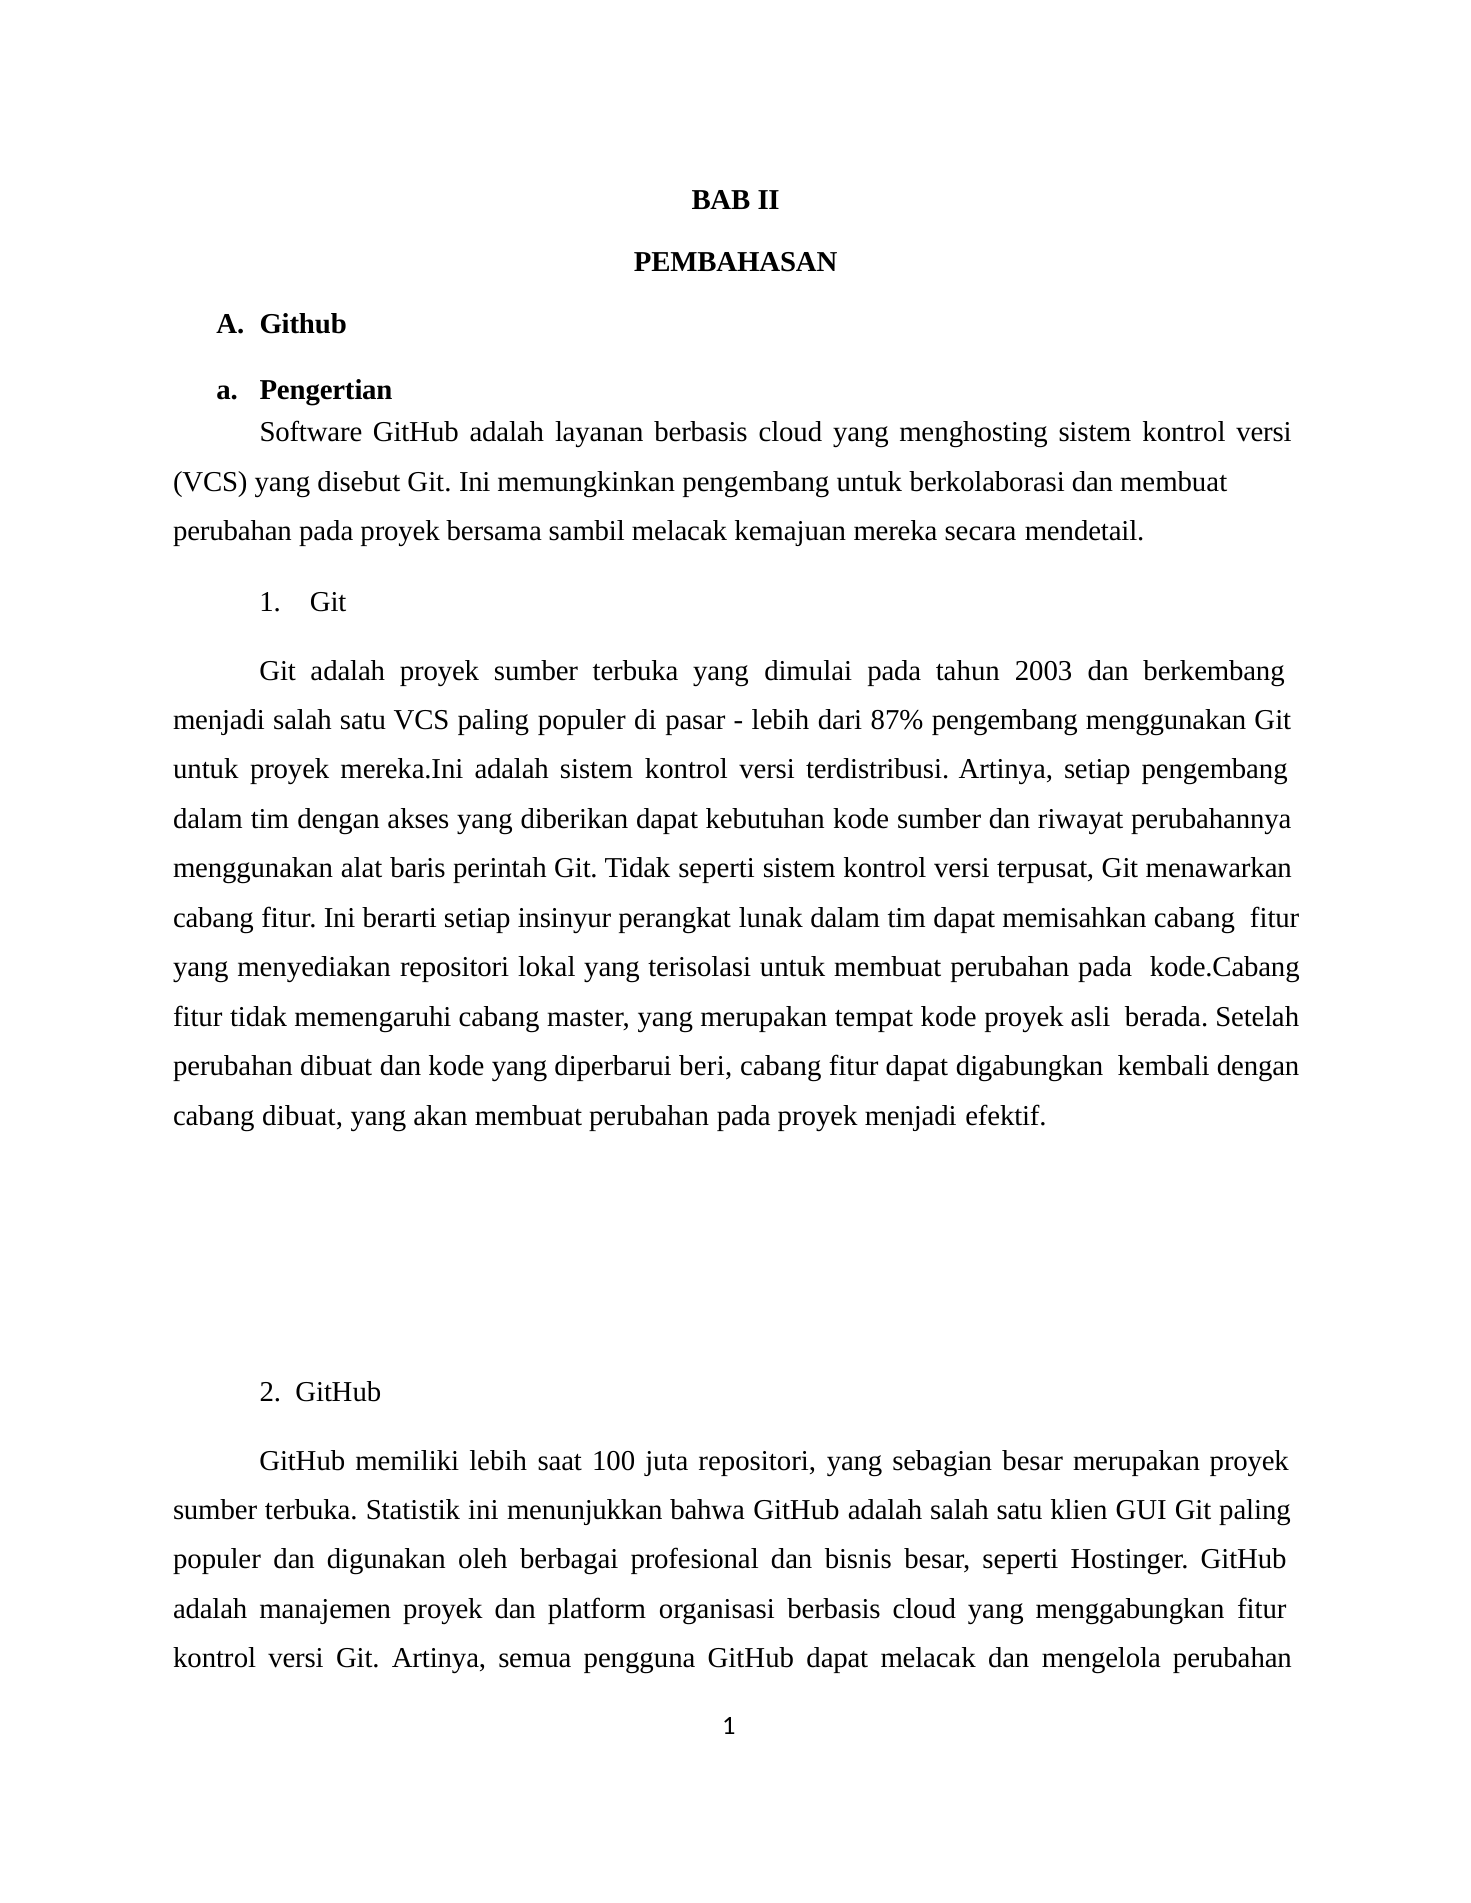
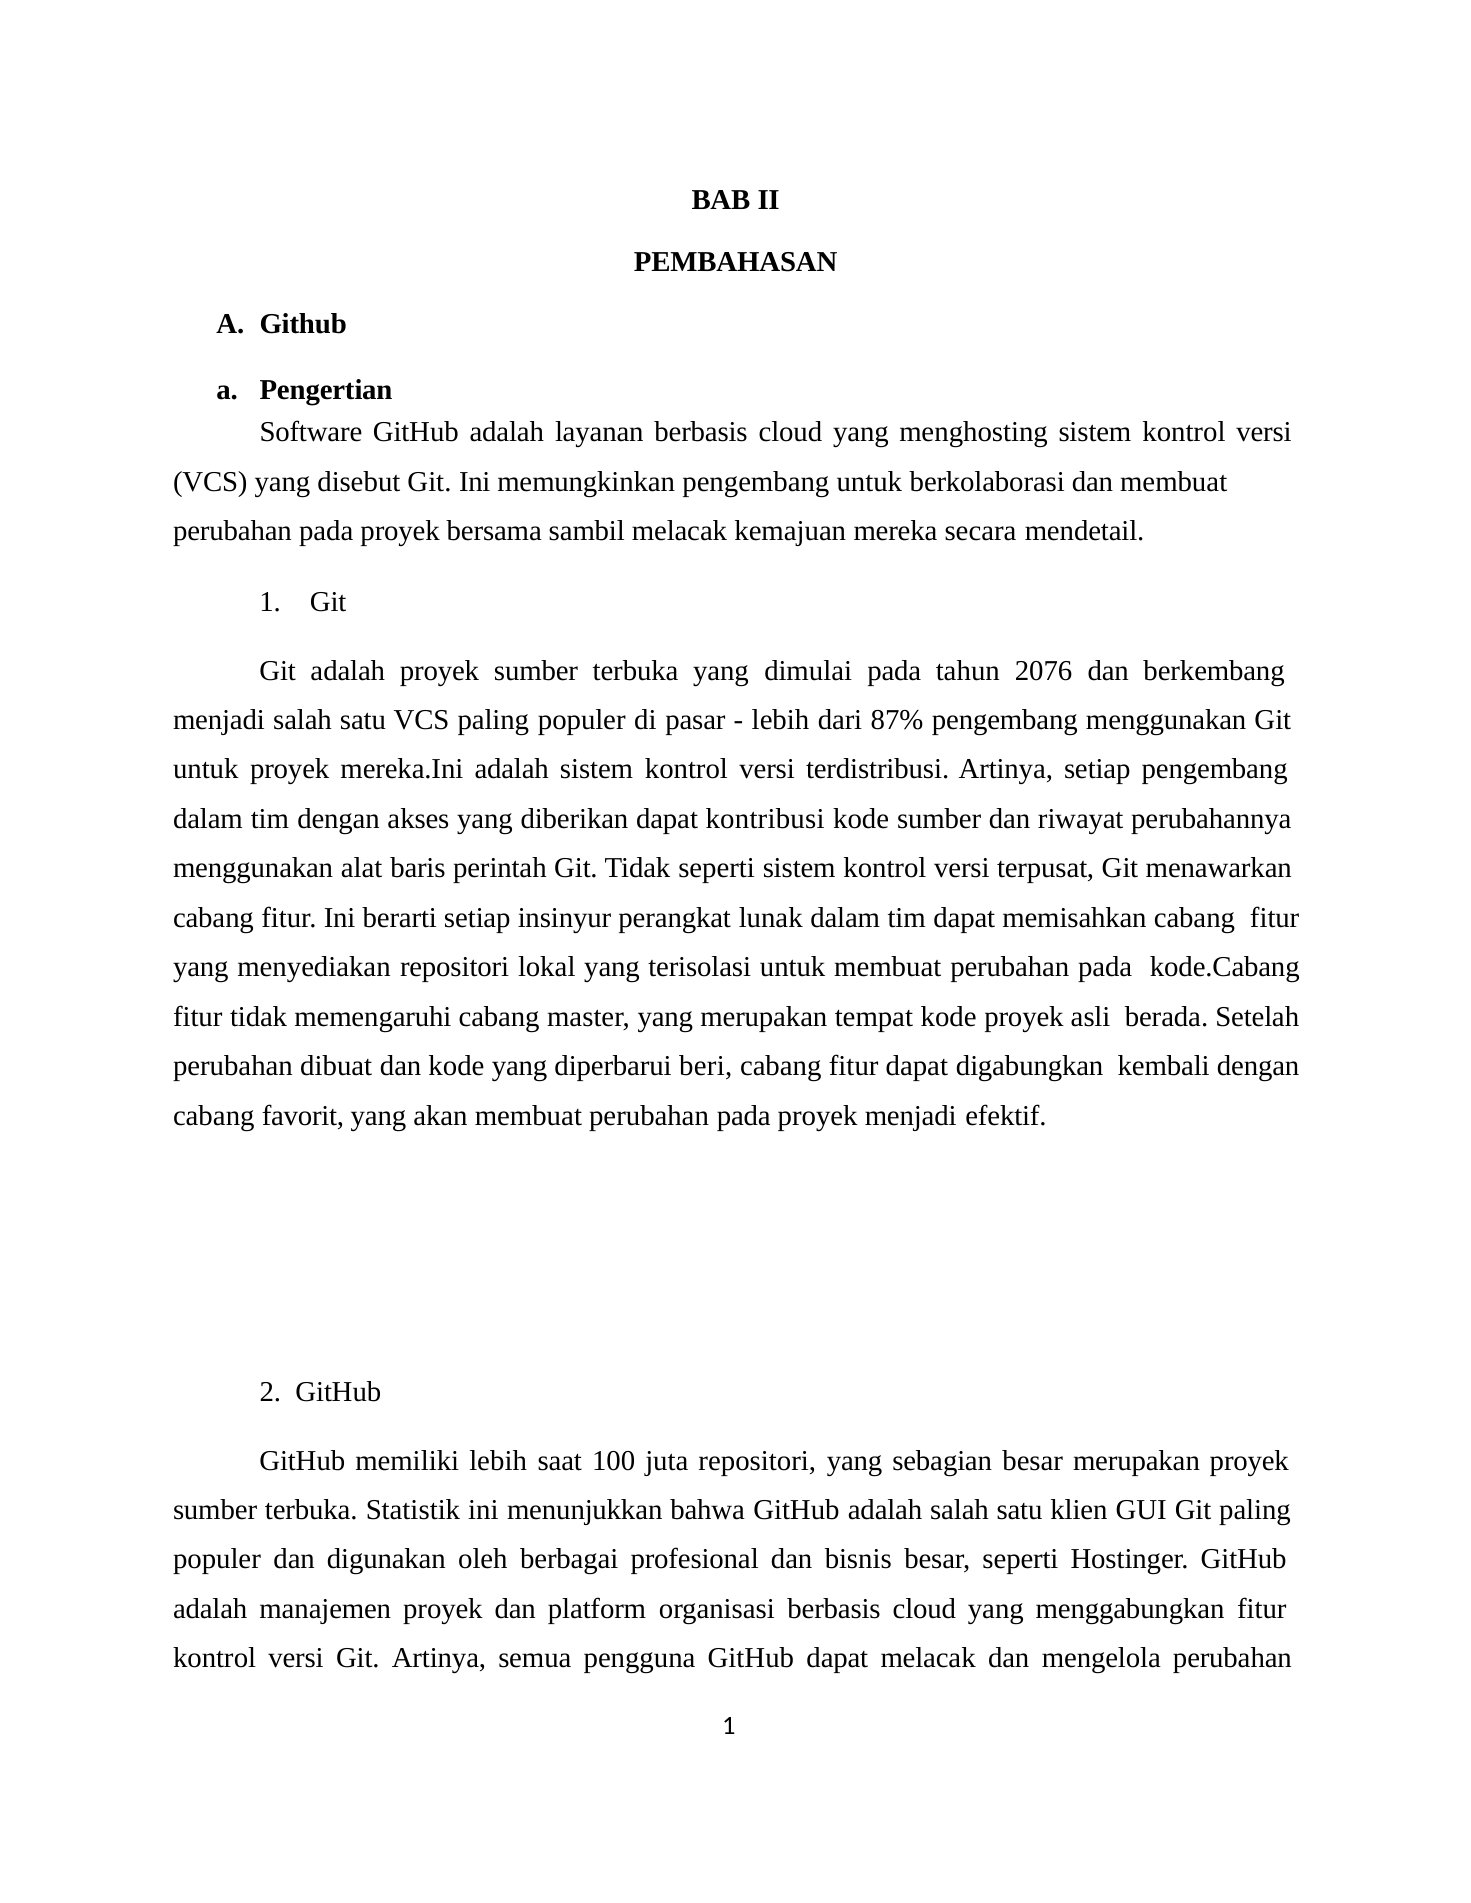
2003: 2003 -> 2076
kebutuhan: kebutuhan -> kontribusi
cabang dibuat: dibuat -> favorit
